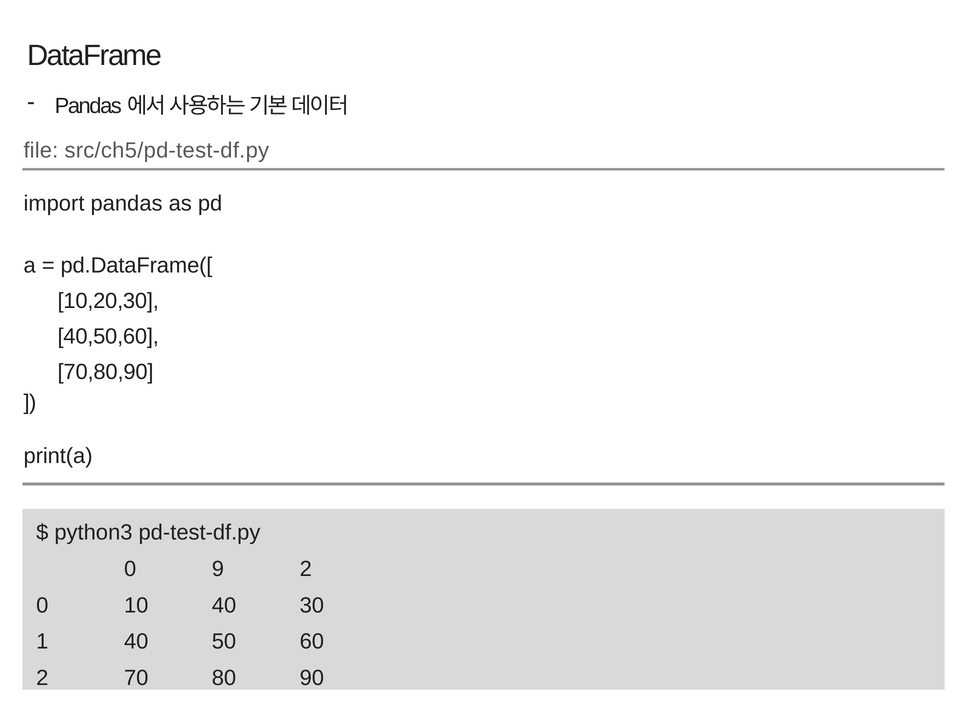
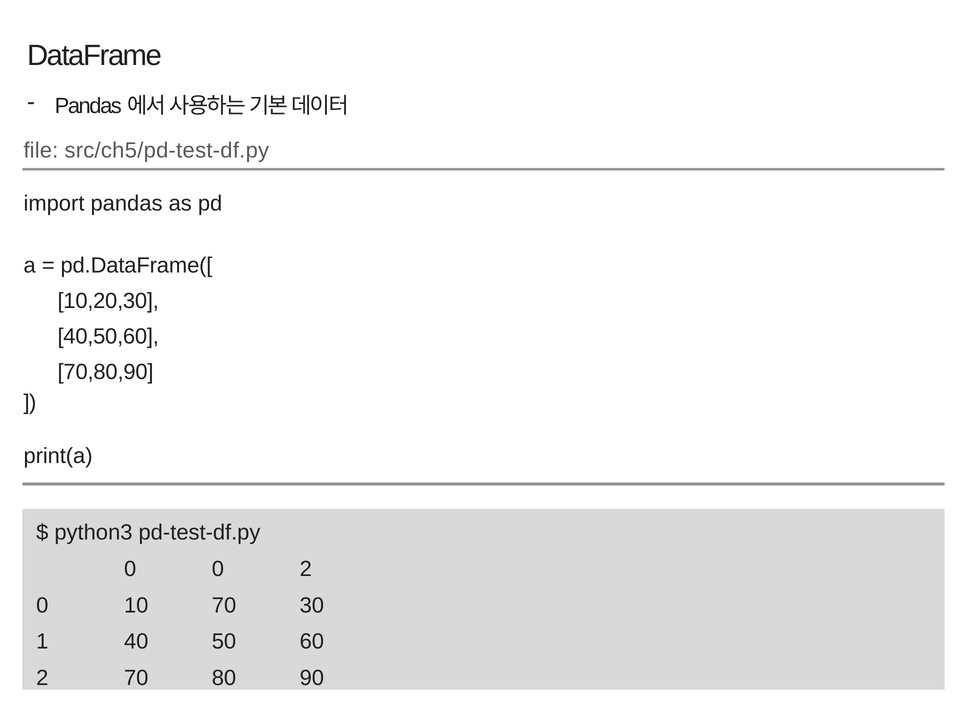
0 9: 9 -> 0
10 40: 40 -> 70
